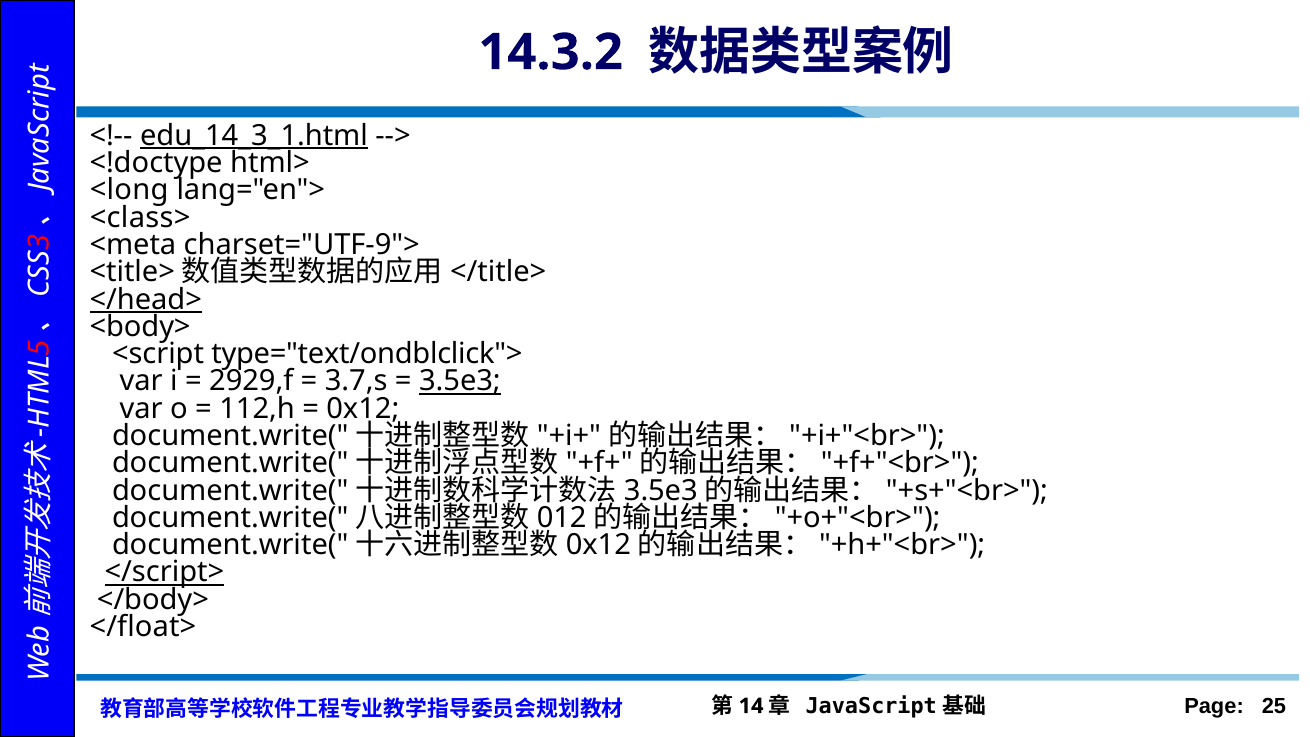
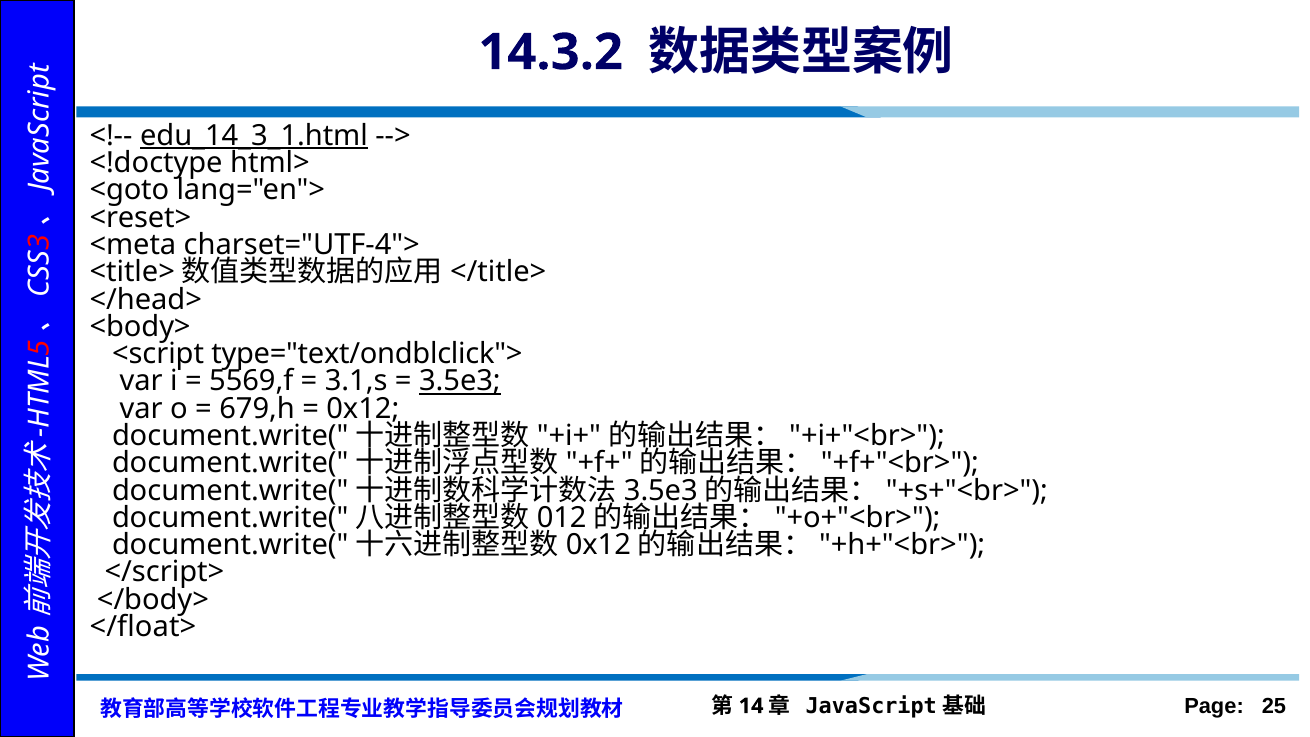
<long: <long -> <goto
<class>: <class> -> <reset>
charset="UTF-9">: charset="UTF-9"> -> charset="UTF-4">
</head> underline: present -> none
2929,f: 2929,f -> 5569,f
3.7,s: 3.7,s -> 3.1,s
112,h: 112,h -> 679,h
</script> underline: present -> none
